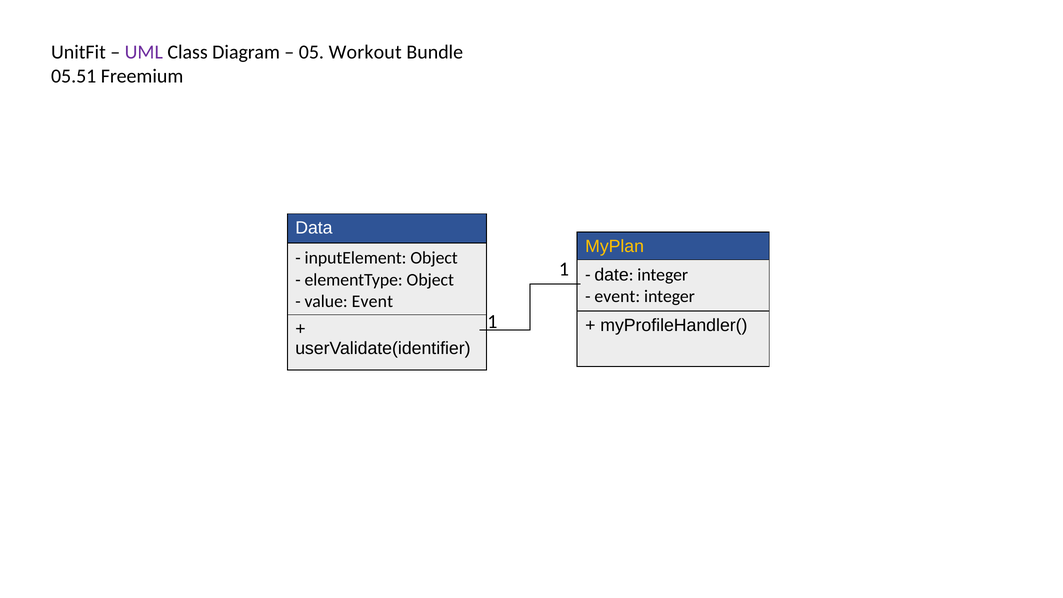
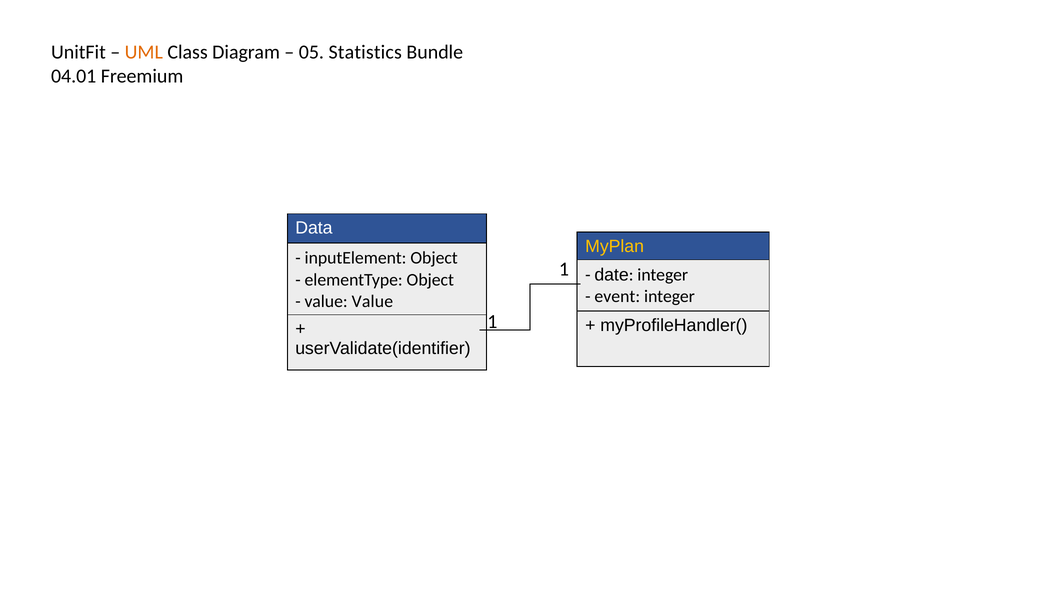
UML colour: purple -> orange
Workout: Workout -> Statistics
05.51: 05.51 -> 04.01
value Event: Event -> Value
